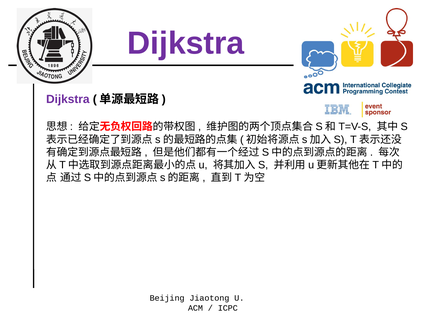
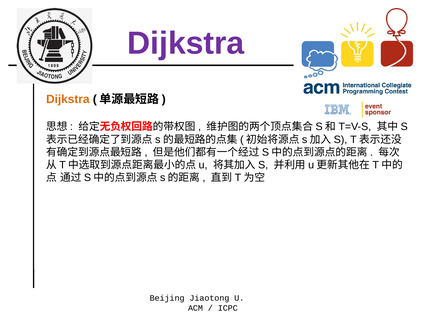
Dijkstra at (68, 99) colour: purple -> orange
